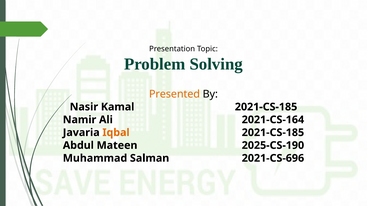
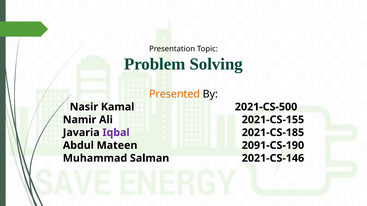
Kamal 2021-CS-185: 2021-CS-185 -> 2021-CS-500
2021-CS-164: 2021-CS-164 -> 2021-CS-155
Iqbal colour: orange -> purple
2025-CS-190: 2025-CS-190 -> 2091-CS-190
2021-CS-696: 2021-CS-696 -> 2021-CS-146
